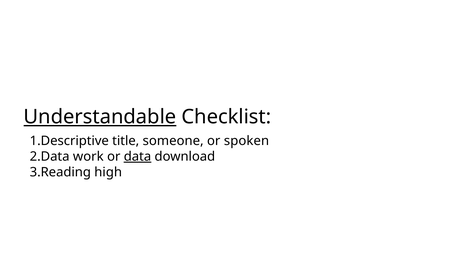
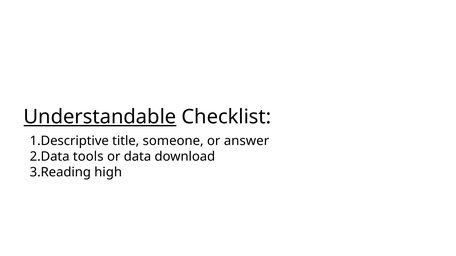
spoken: spoken -> answer
work: work -> tools
data underline: present -> none
